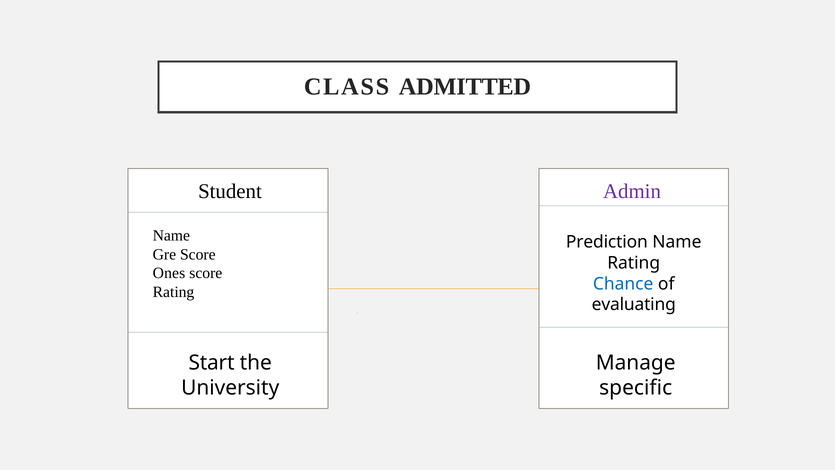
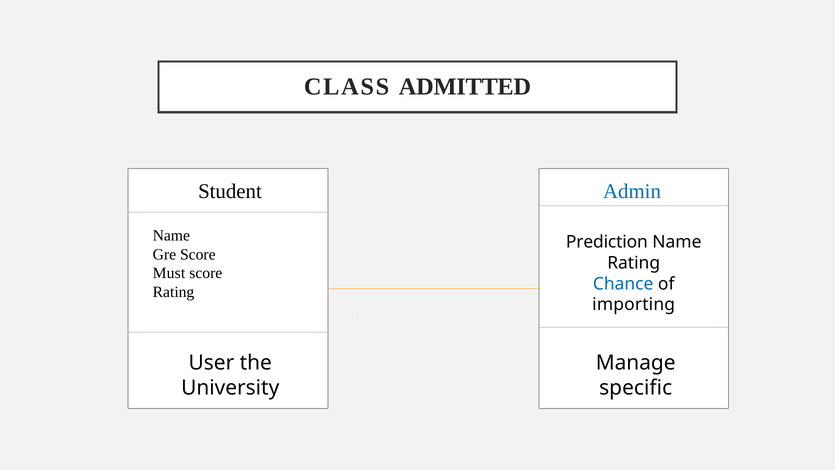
Admin colour: purple -> blue
Ones: Ones -> Must
evaluating: evaluating -> importing
Start: Start -> User
